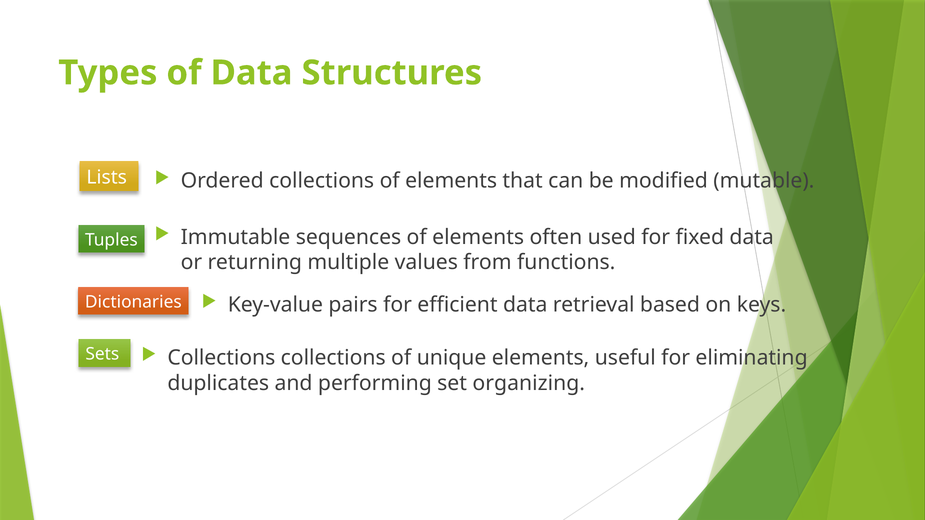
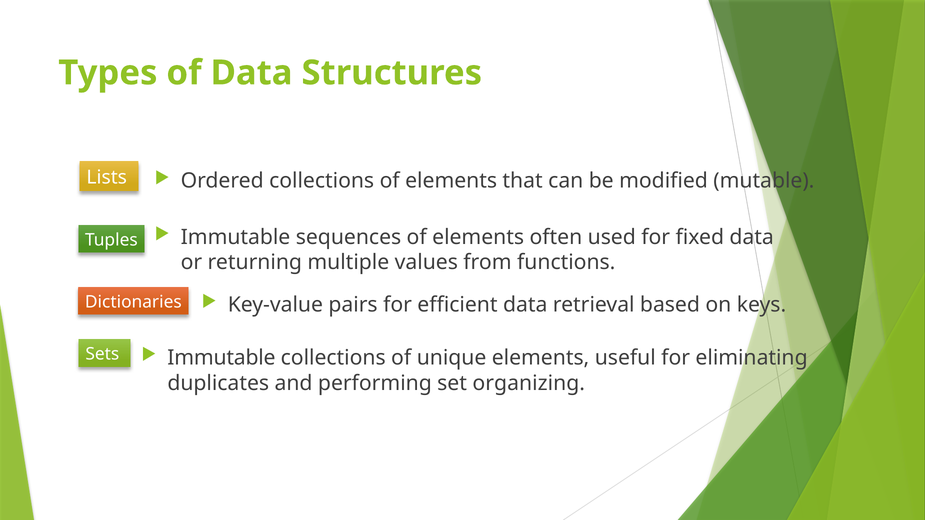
Collections at (221, 358): Collections -> Immutable
